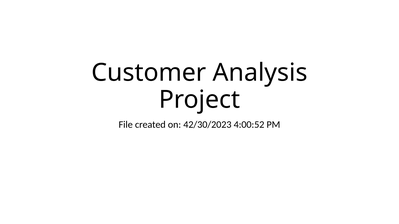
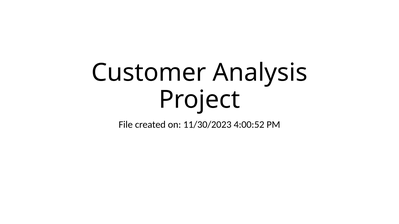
42/30/2023: 42/30/2023 -> 11/30/2023
